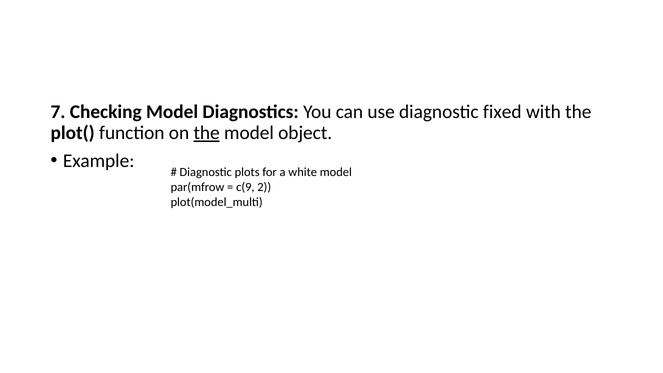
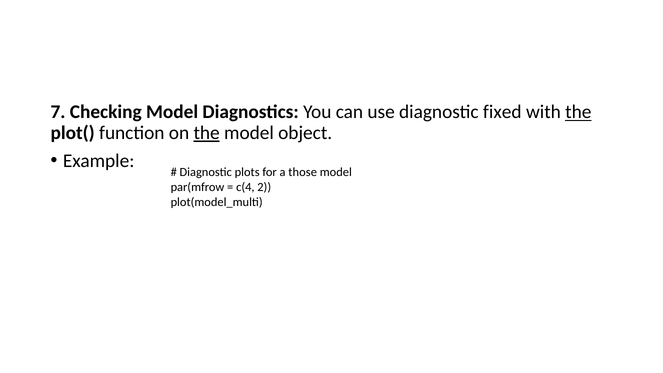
the at (578, 112) underline: none -> present
white: white -> those
c(9: c(9 -> c(4
